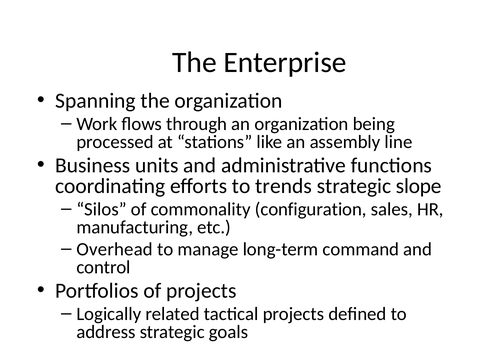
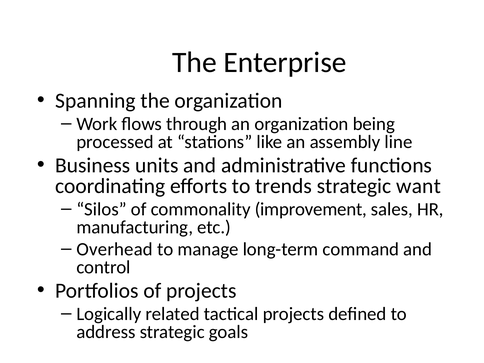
slope: slope -> want
configuration: configuration -> improvement
